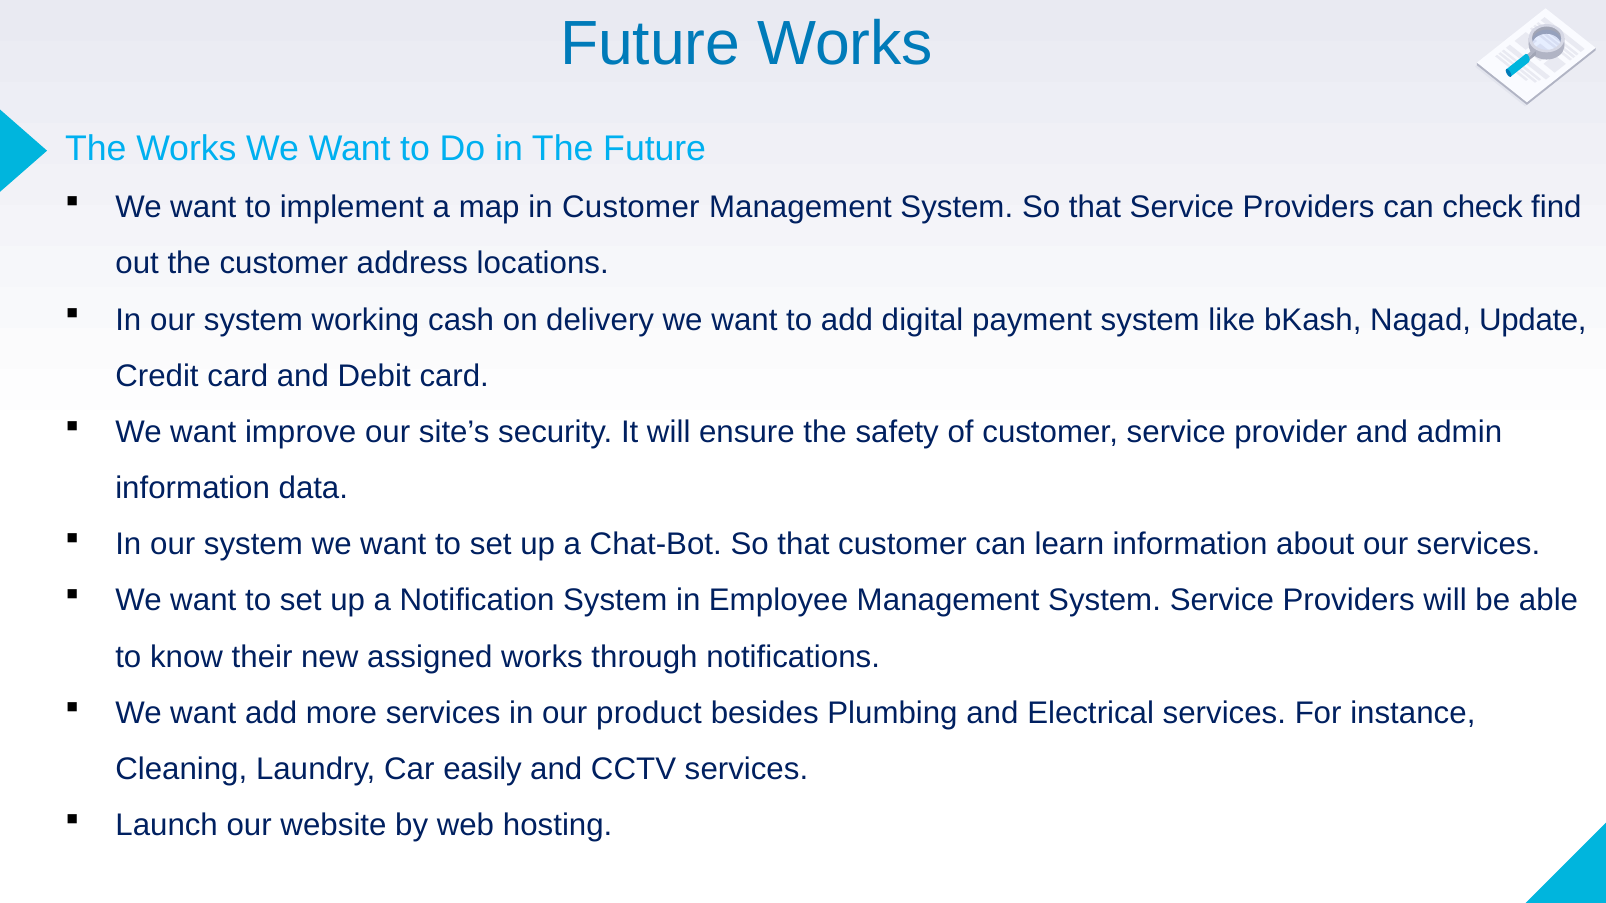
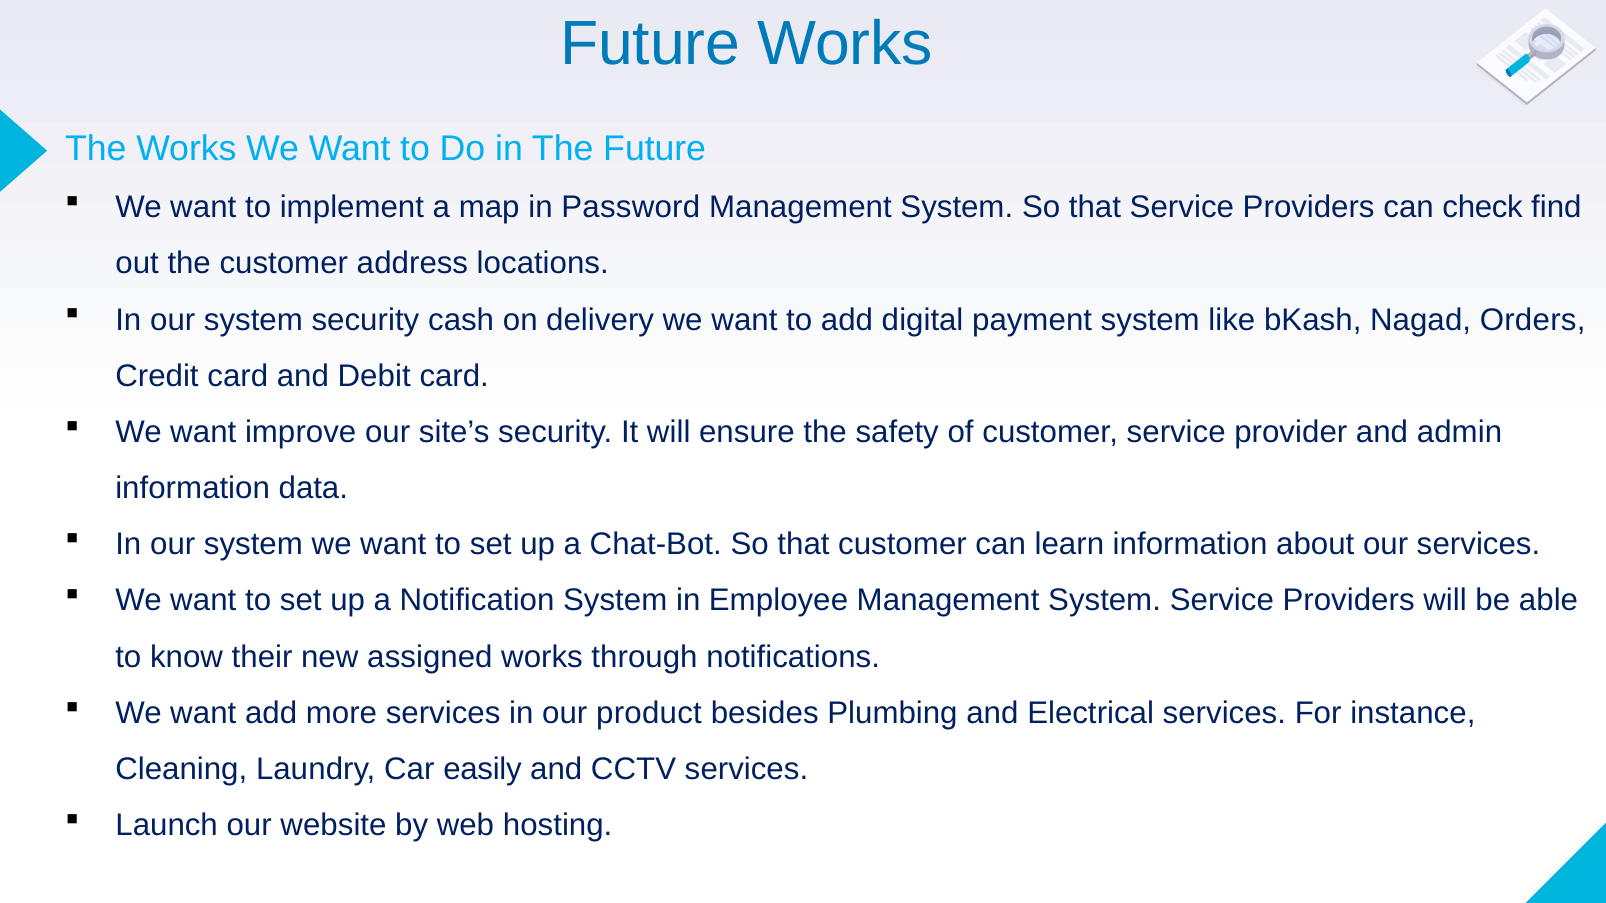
in Customer: Customer -> Password
system working: working -> security
Update: Update -> Orders
